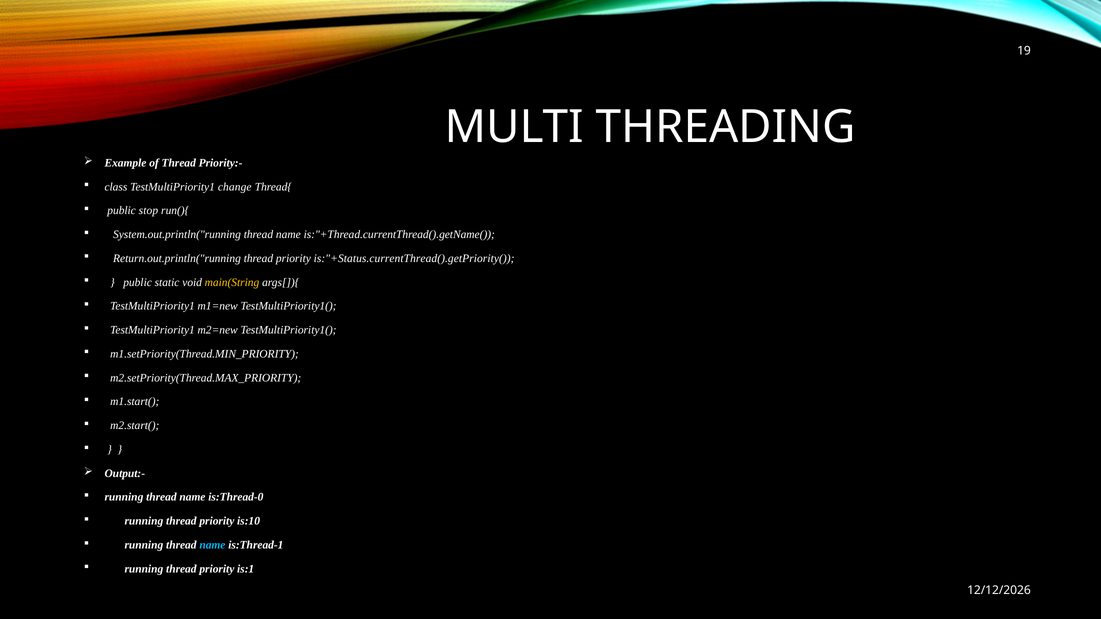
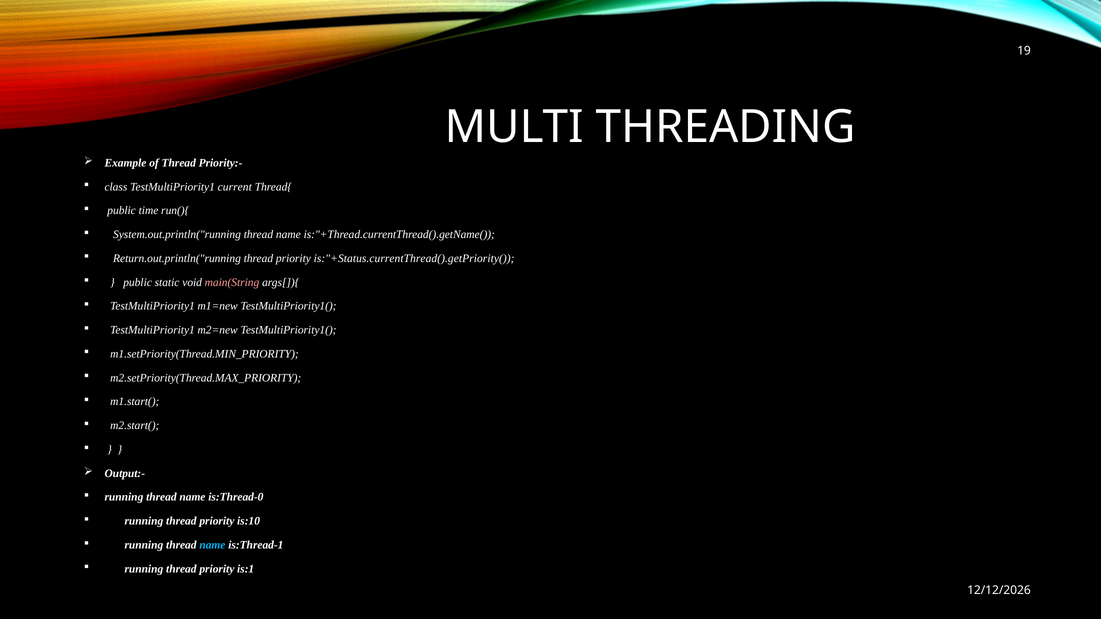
change: change -> current
stop: stop -> time
main(String colour: yellow -> pink
